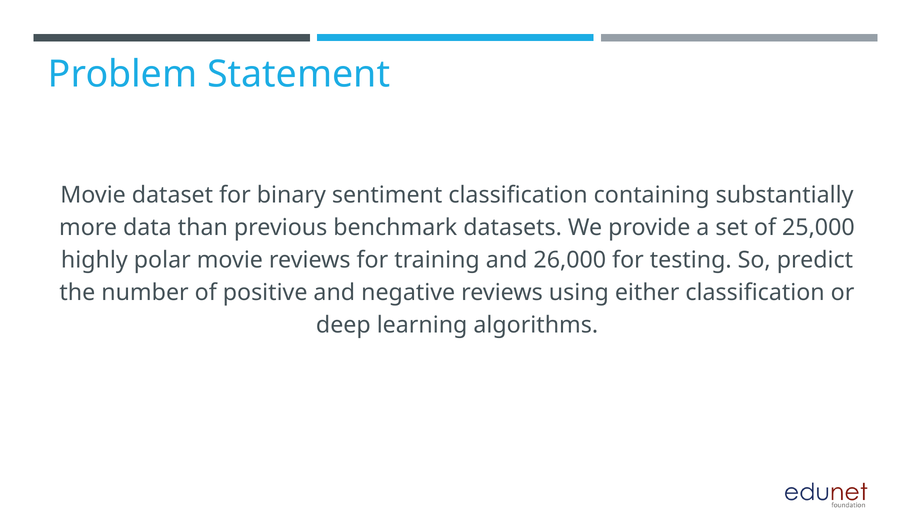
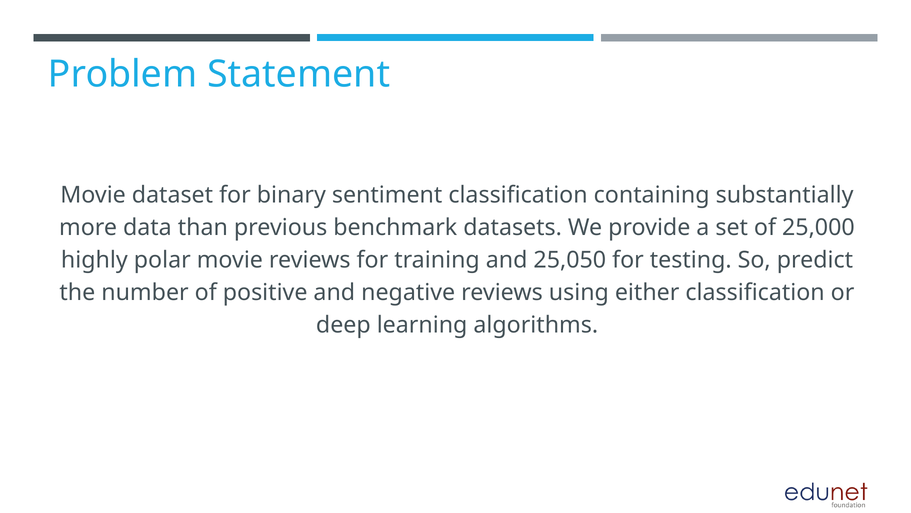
26,000: 26,000 -> 25,050
